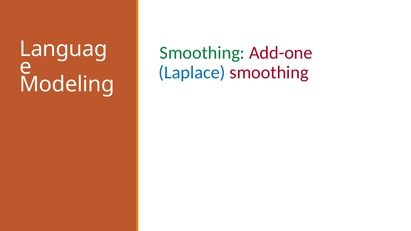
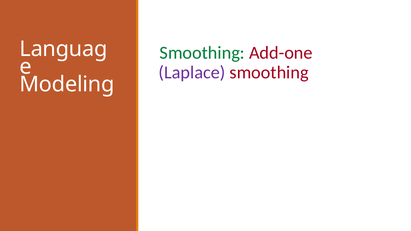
Laplace colour: blue -> purple
